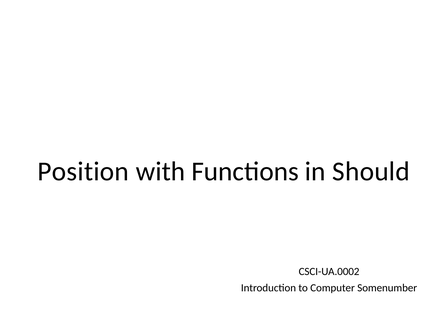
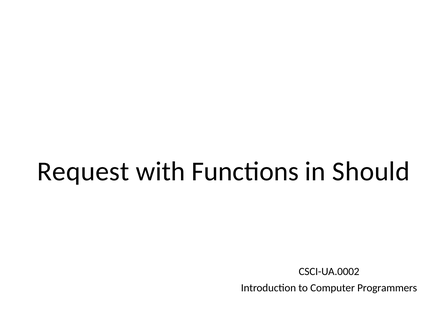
Position: Position -> Request
Somenumber: Somenumber -> Programmers
